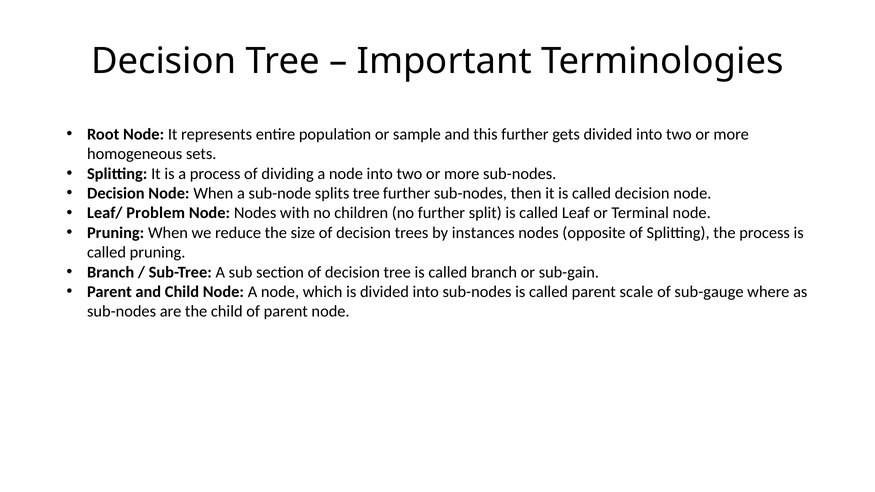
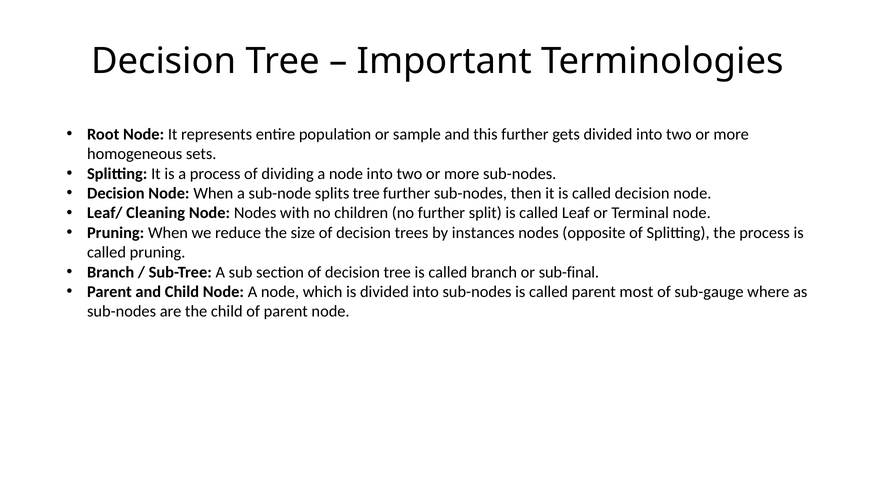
Problem: Problem -> Cleaning
sub-gain: sub-gain -> sub-final
scale: scale -> most
